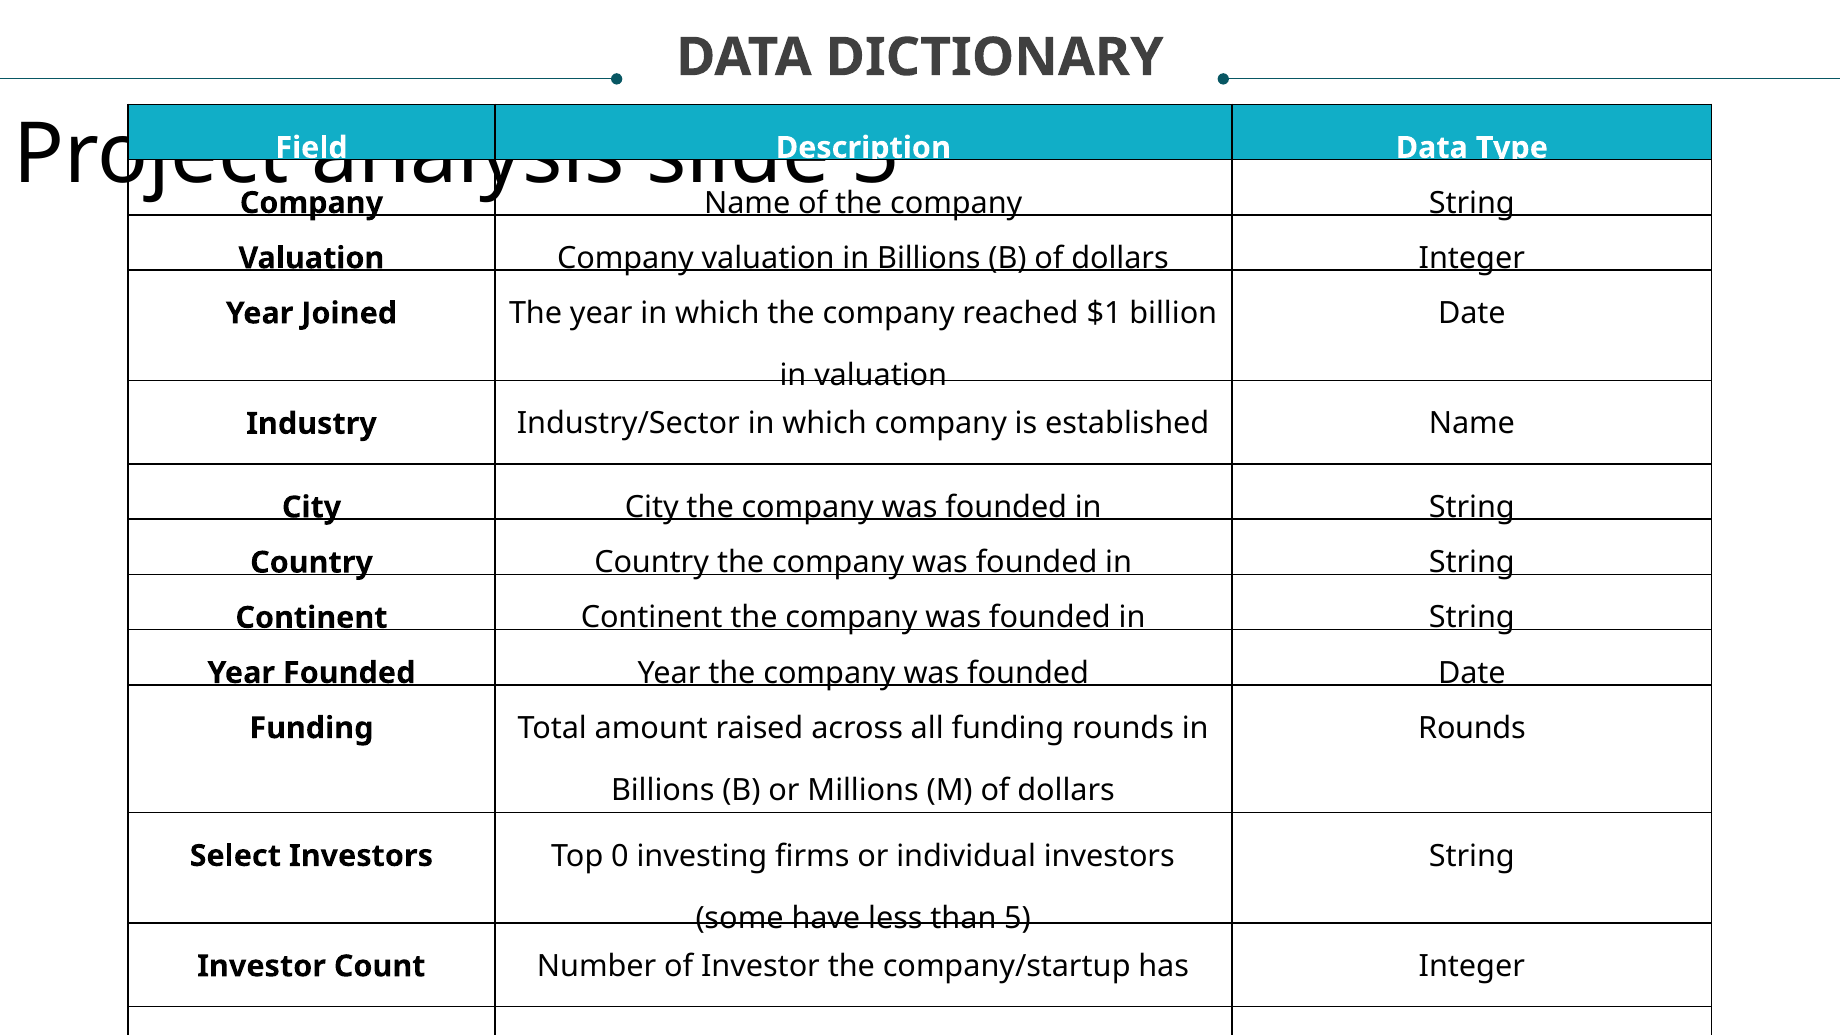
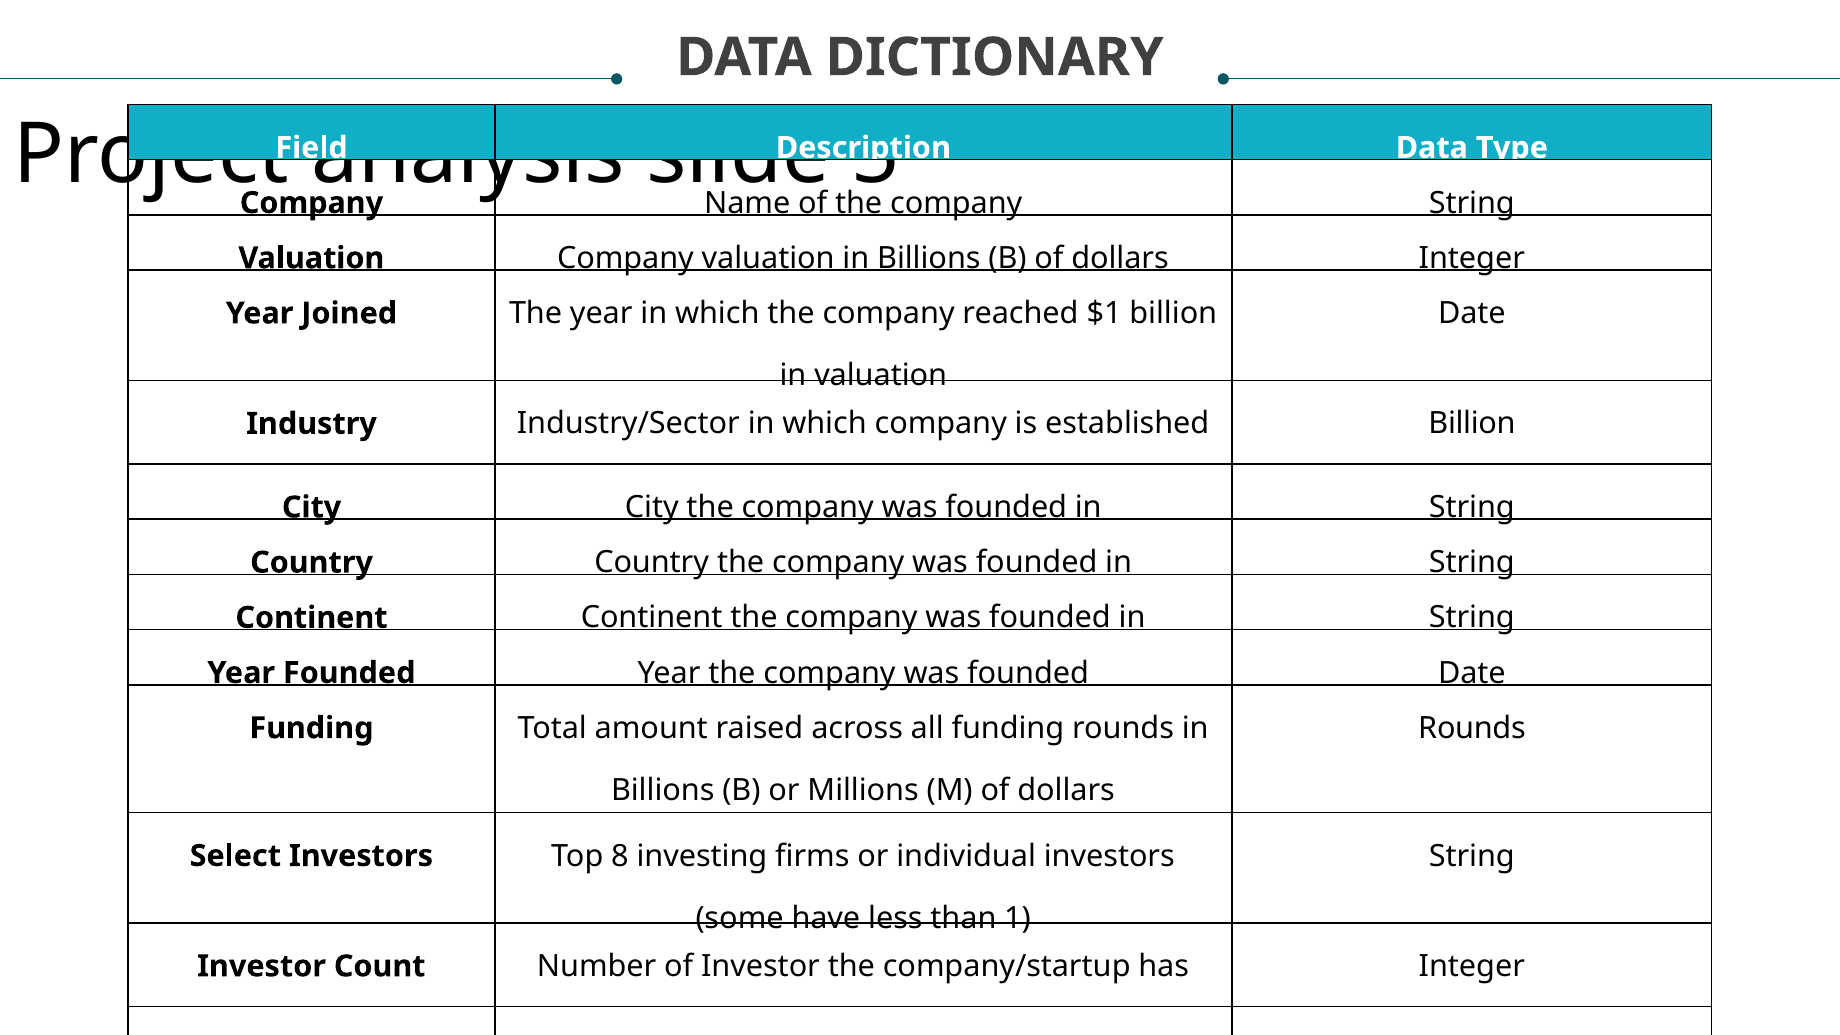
established Name: Name -> Billion
0: 0 -> 8
than 5: 5 -> 1
